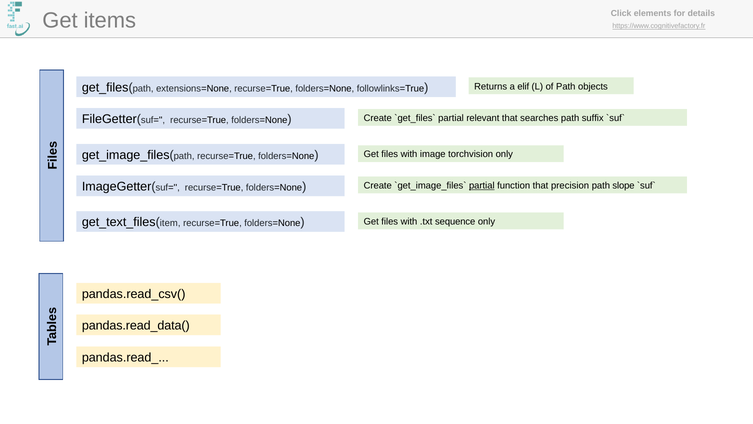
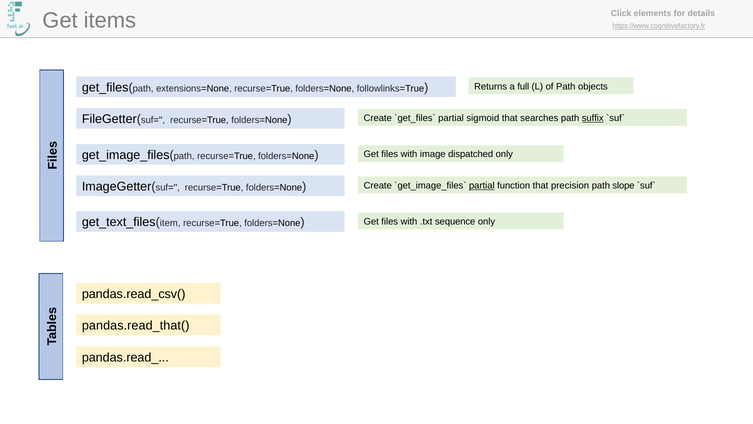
elif: elif -> full
relevant: relevant -> sigmoid
suffix underline: none -> present
torchvision: torchvision -> dispatched
pandas.read_data(: pandas.read_data( -> pandas.read_that(
